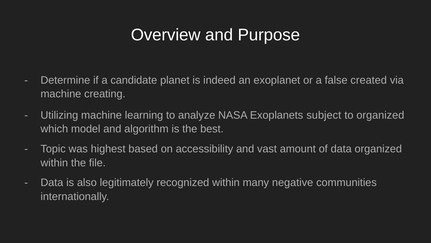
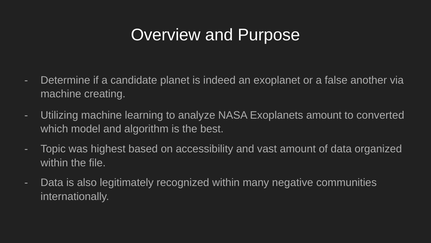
created: created -> another
Exoplanets subject: subject -> amount
to organized: organized -> converted
